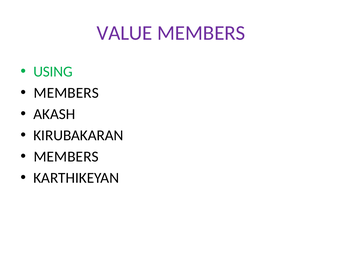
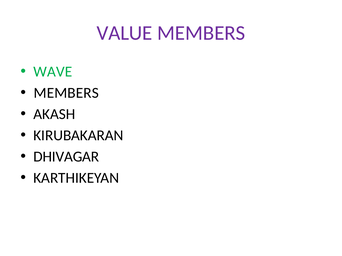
USING: USING -> WAVE
MEMBERS at (66, 157): MEMBERS -> DHIVAGAR
